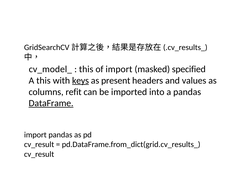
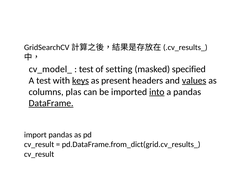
this at (86, 69): this -> test
of import: import -> setting
A this: this -> test
values underline: none -> present
refit: refit -> plas
into underline: none -> present
